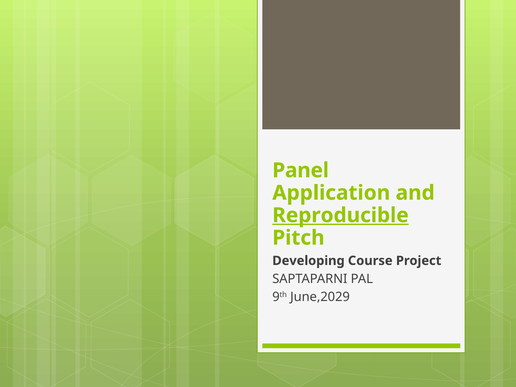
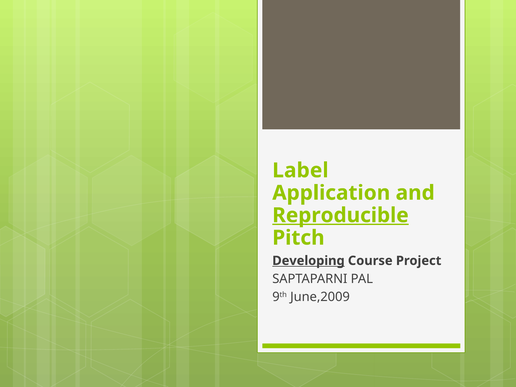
Panel: Panel -> Label
Developing underline: none -> present
June,2029: June,2029 -> June,2009
